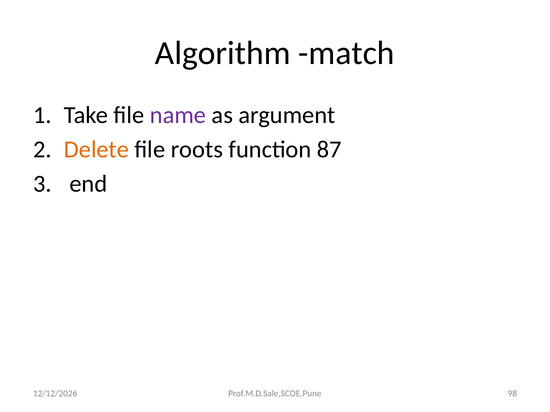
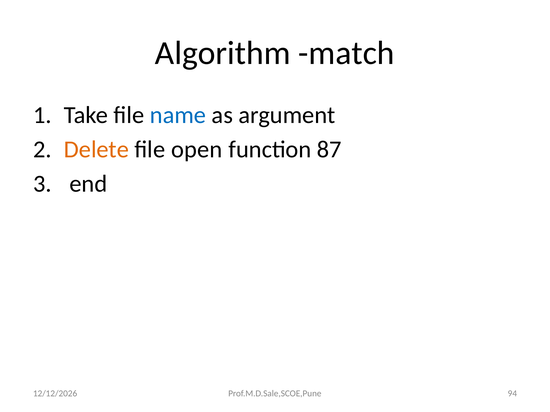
name colour: purple -> blue
roots: roots -> open
98: 98 -> 94
